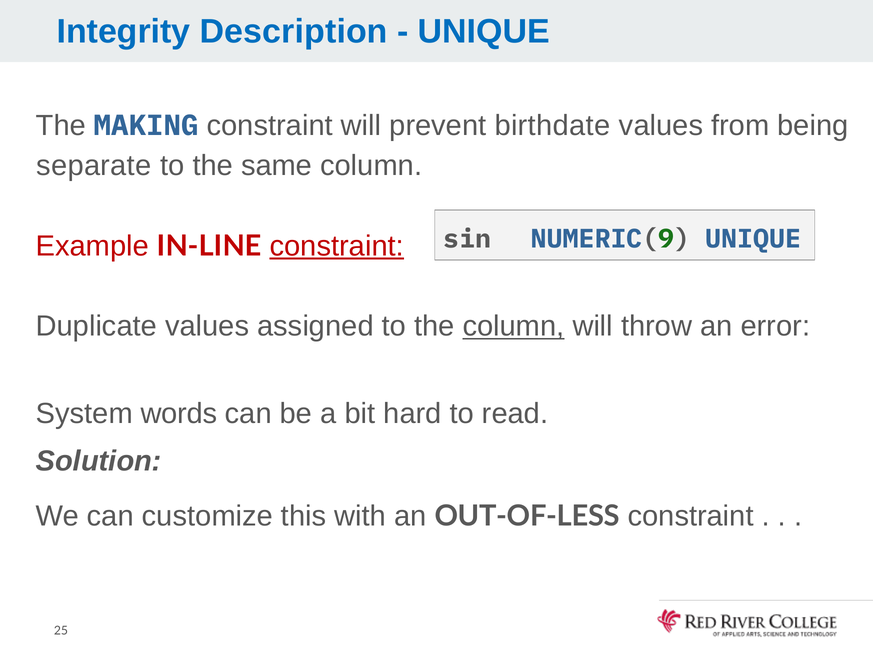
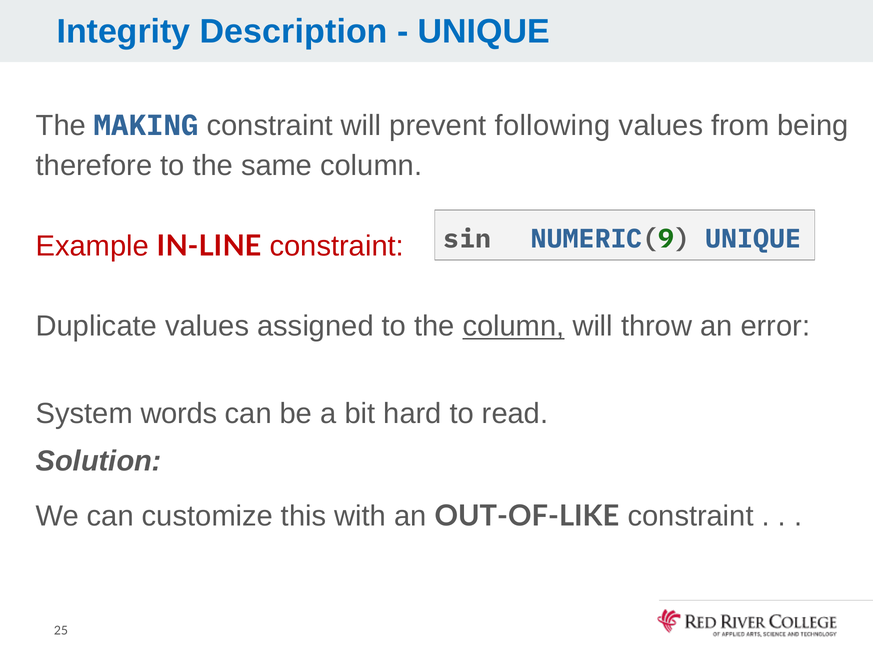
birthdate: birthdate -> following
separate: separate -> therefore
constraint at (337, 246) underline: present -> none
OUT-OF-LESS: OUT-OF-LESS -> OUT-OF-LIKE
